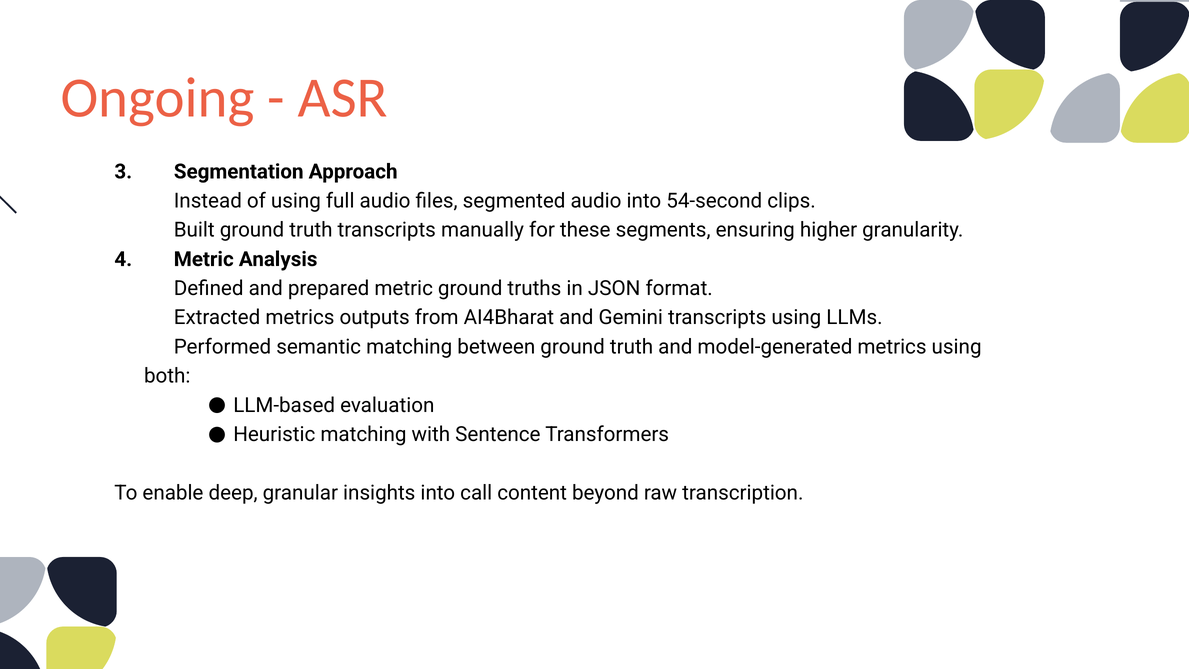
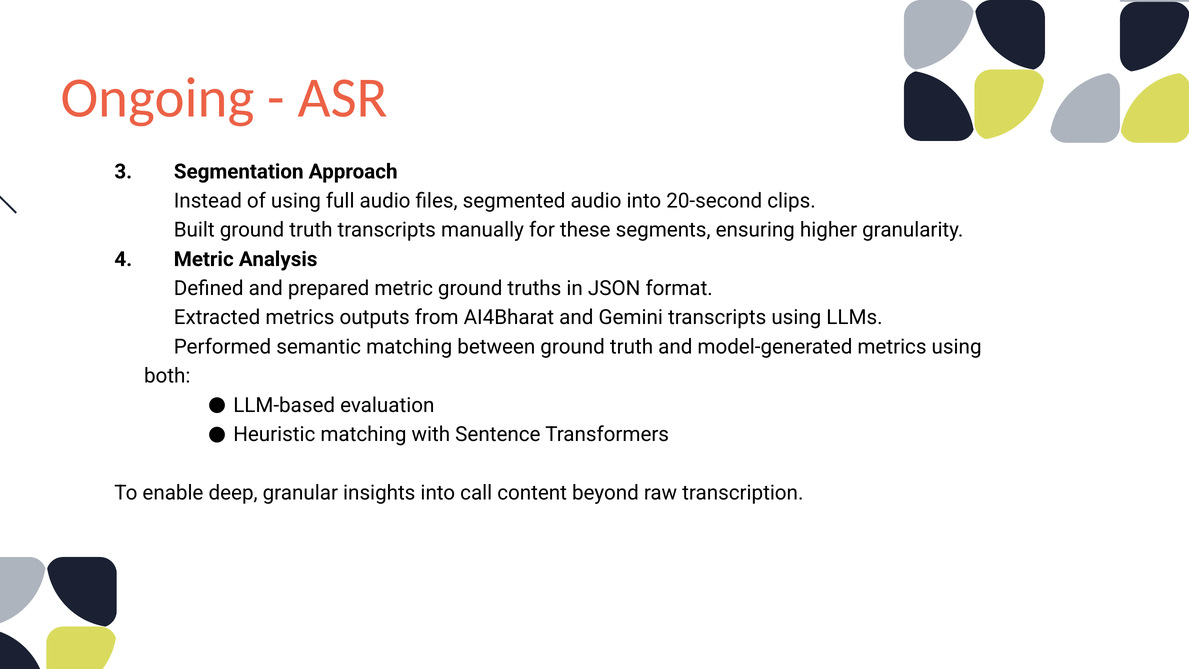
54-second: 54-second -> 20-second
